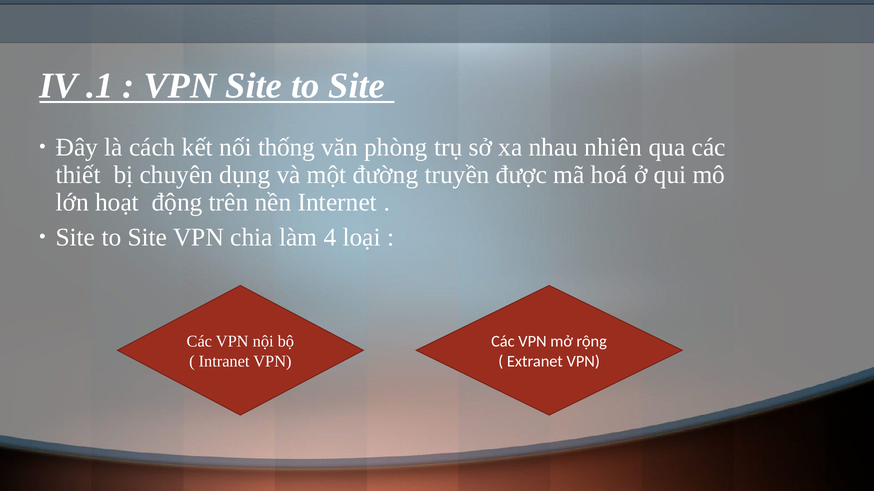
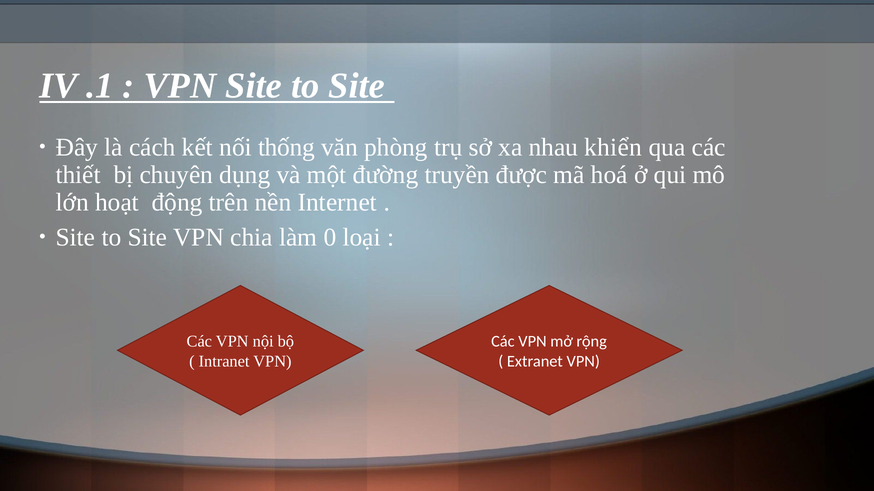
nhiên: nhiên -> khiển
4: 4 -> 0
